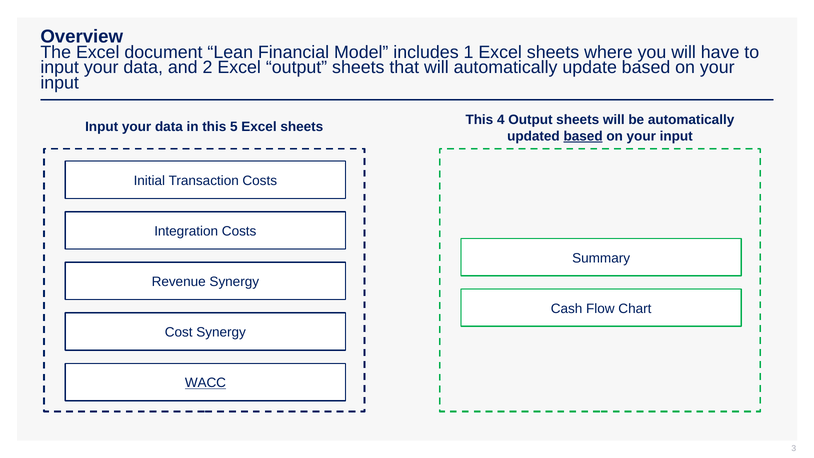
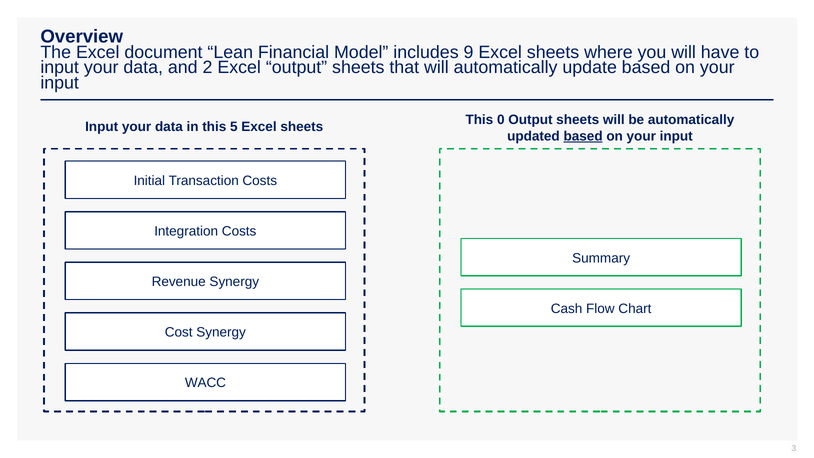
1: 1 -> 9
4: 4 -> 0
WACC underline: present -> none
